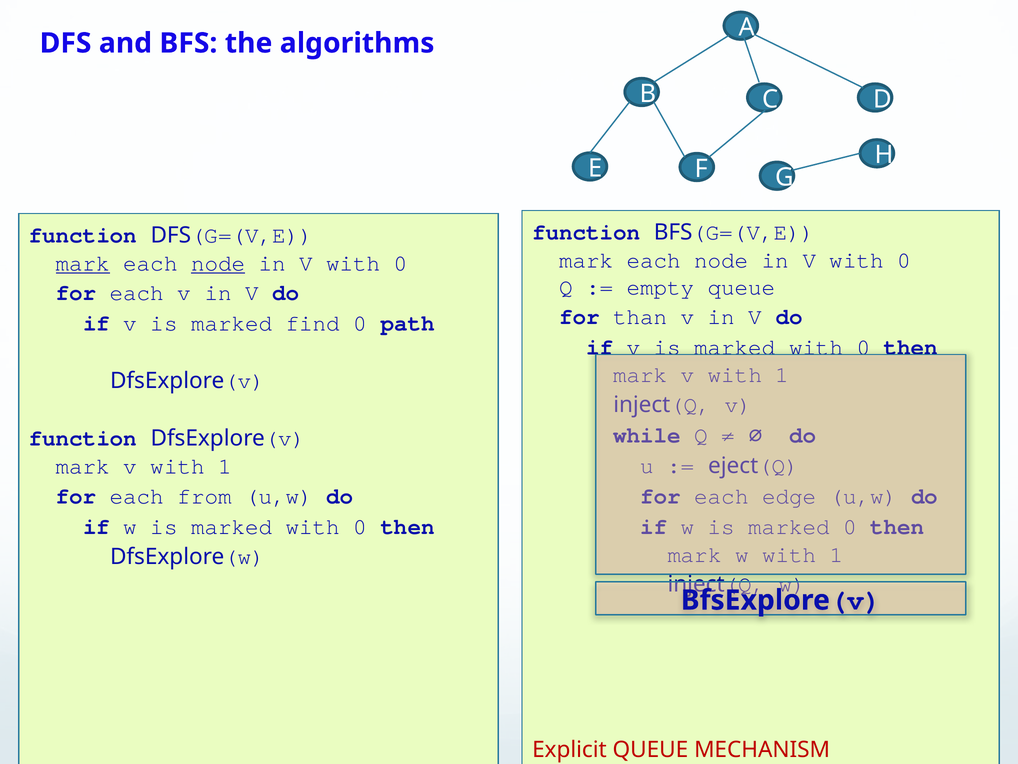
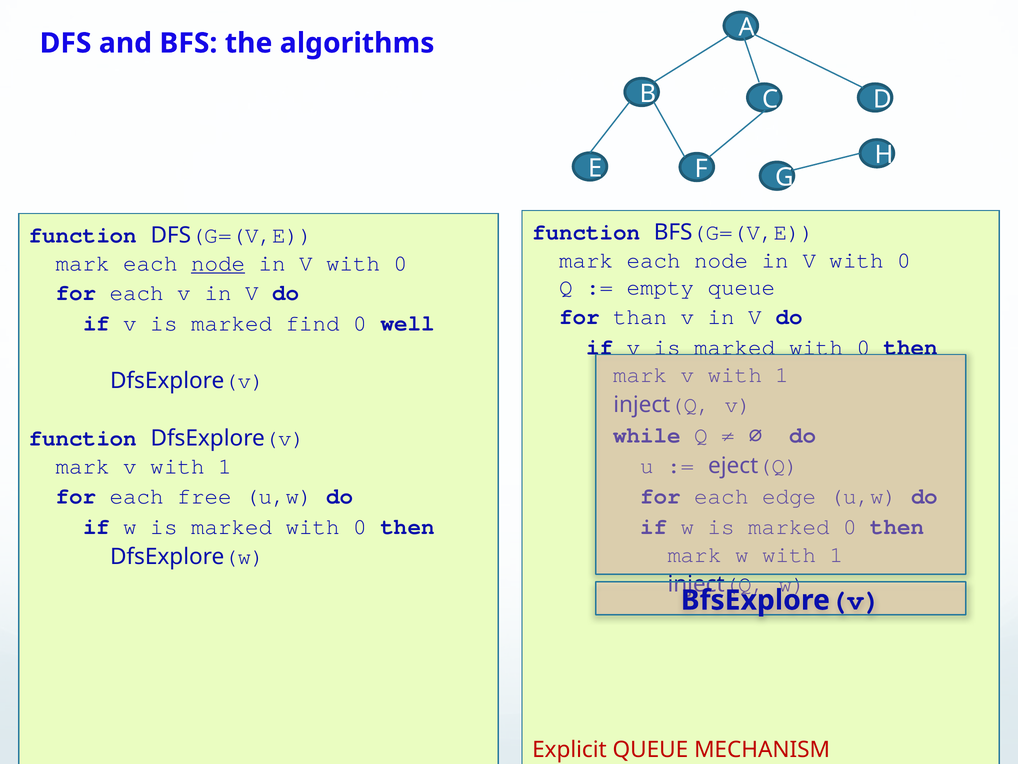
mark at (83, 263) underline: present -> none
path: path -> well
from: from -> free
